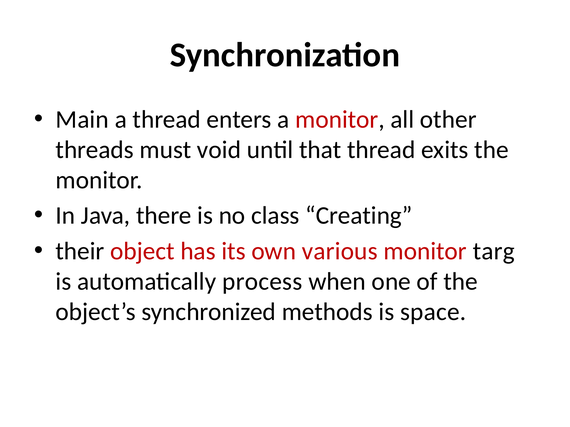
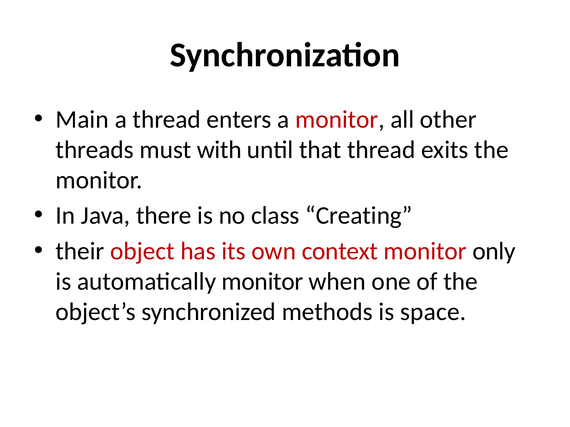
void: void -> with
various: various -> context
targ: targ -> only
automatically process: process -> monitor
